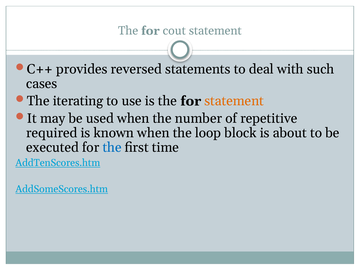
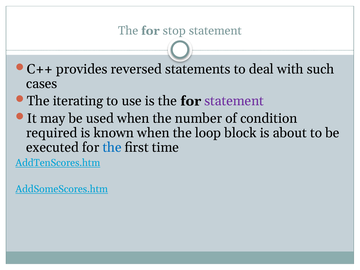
cout: cout -> stop
statement at (234, 101) colour: orange -> purple
repetitive: repetitive -> condition
